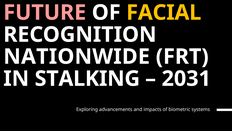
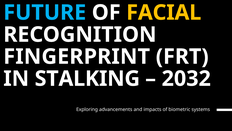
FUTURE colour: pink -> light blue
NATIONWIDE: NATIONWIDE -> FINGERPRINT
2031: 2031 -> 2032
